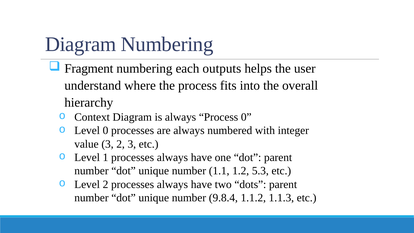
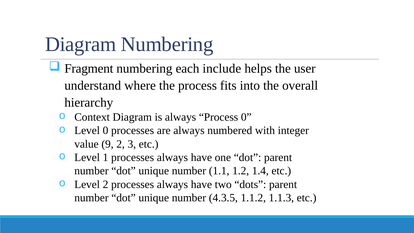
outputs: outputs -> include
value 3: 3 -> 9
5.3: 5.3 -> 1.4
9.8.4: 9.8.4 -> 4.3.5
